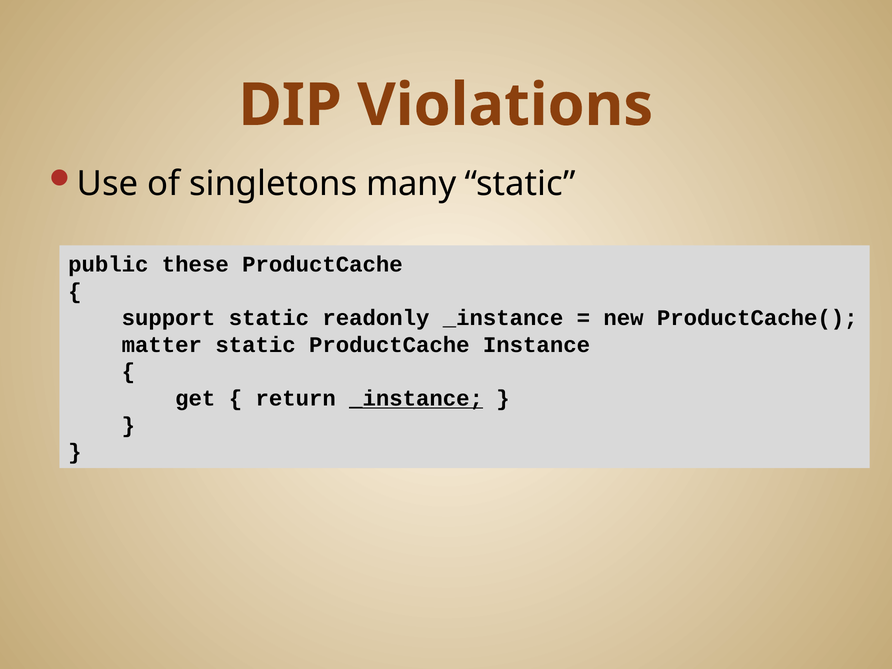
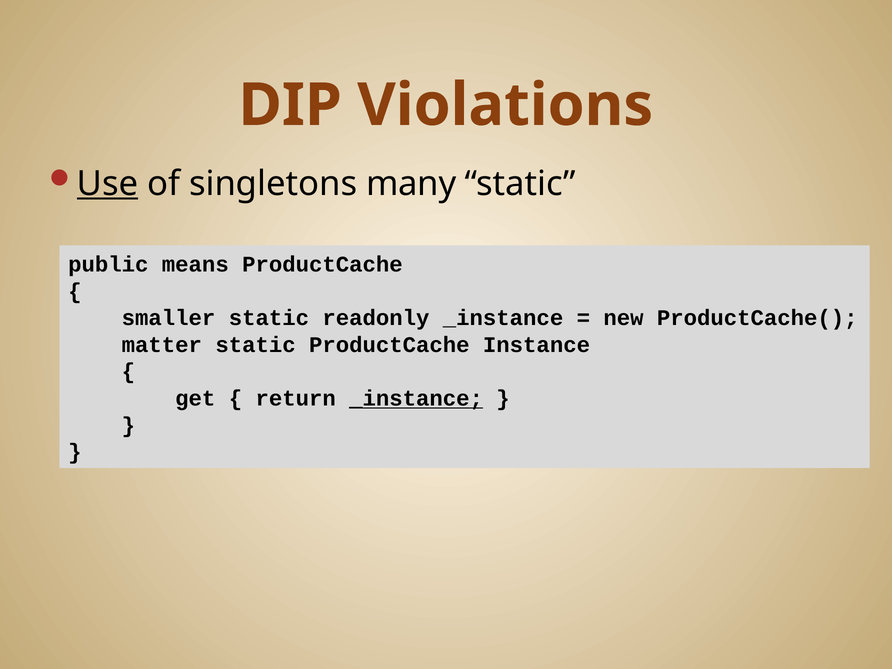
Use underline: none -> present
these: these -> means
support: support -> smaller
